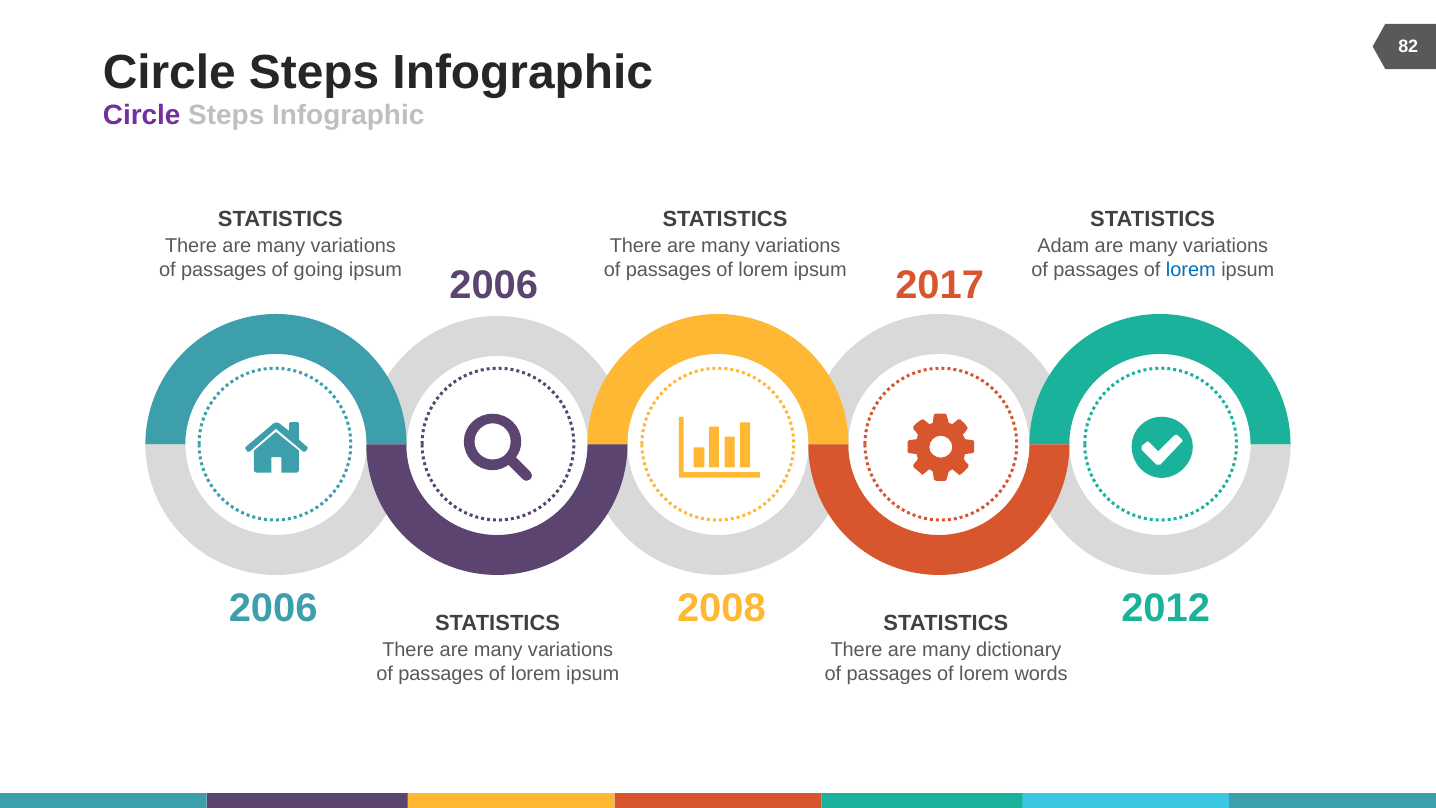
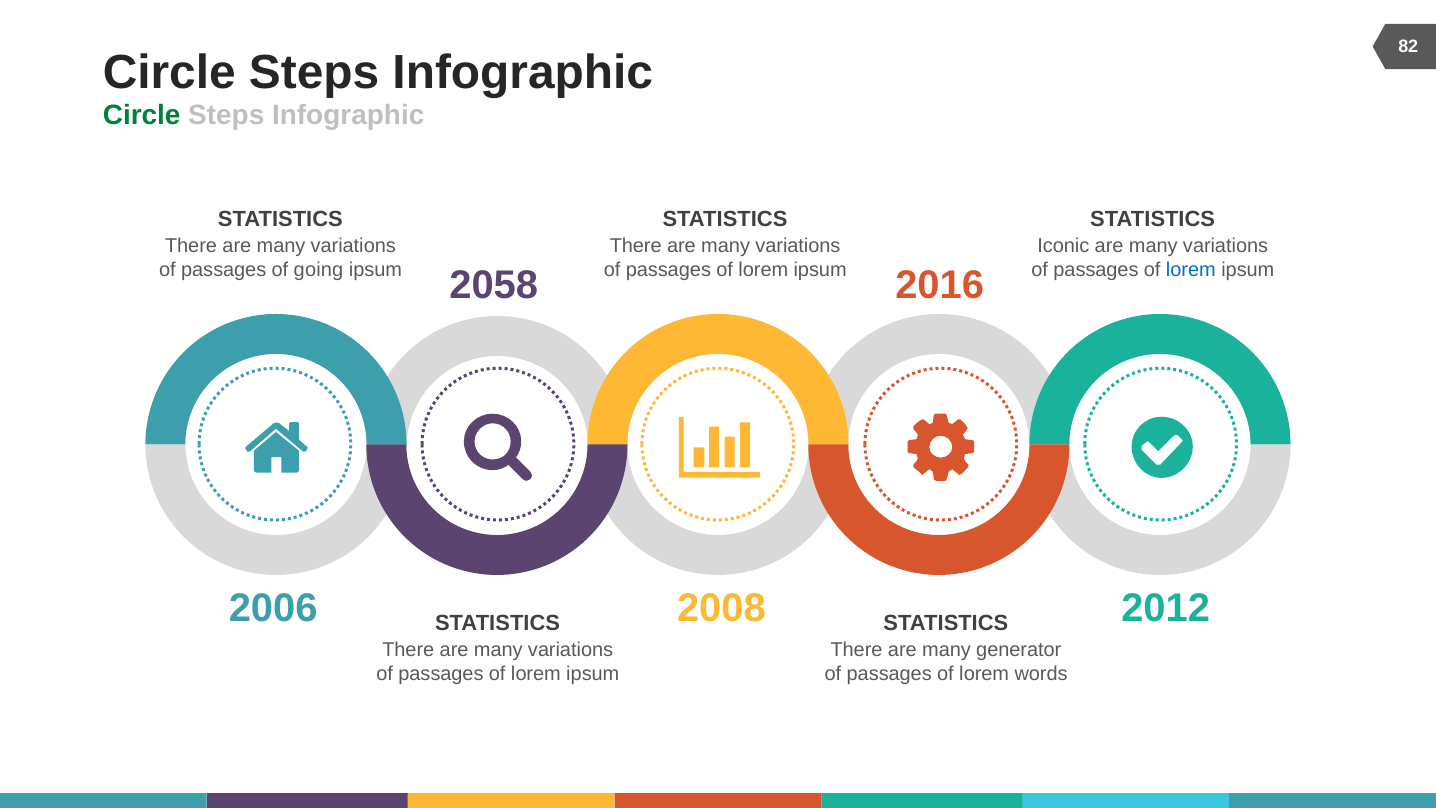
Circle at (142, 115) colour: purple -> green
Adam: Adam -> Iconic
2006 at (494, 285): 2006 -> 2058
2017: 2017 -> 2016
dictionary: dictionary -> generator
